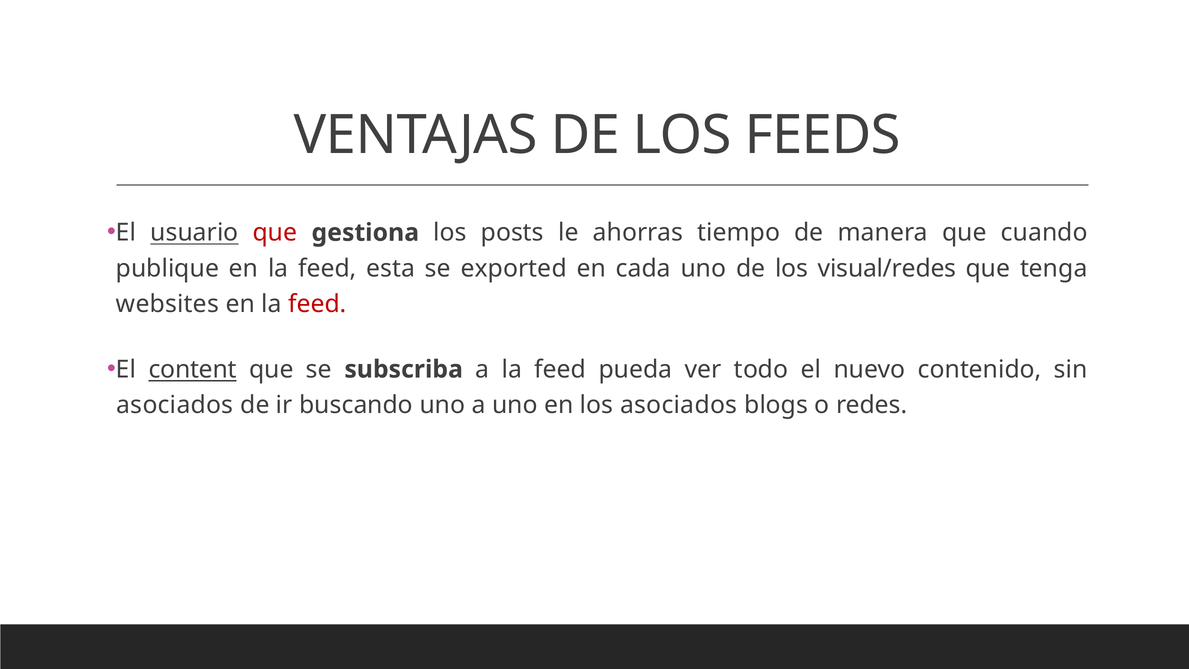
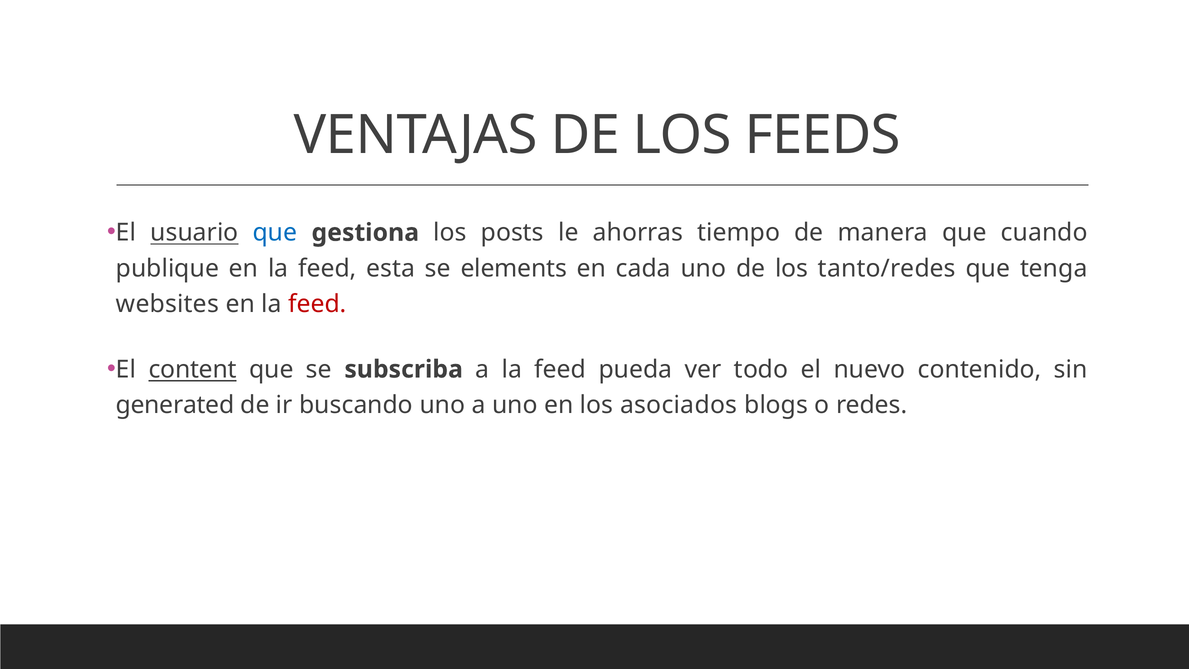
que at (275, 233) colour: red -> blue
exported: exported -> elements
visual/redes: visual/redes -> tanto/redes
asociados at (175, 405): asociados -> generated
